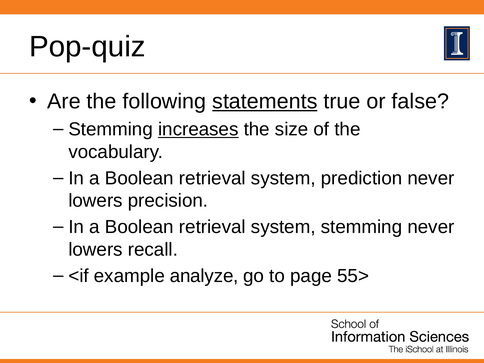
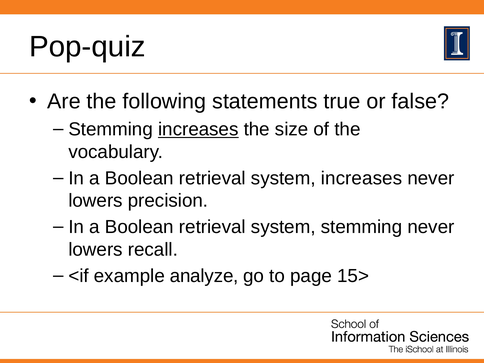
statements underline: present -> none
system prediction: prediction -> increases
55>: 55> -> 15>
